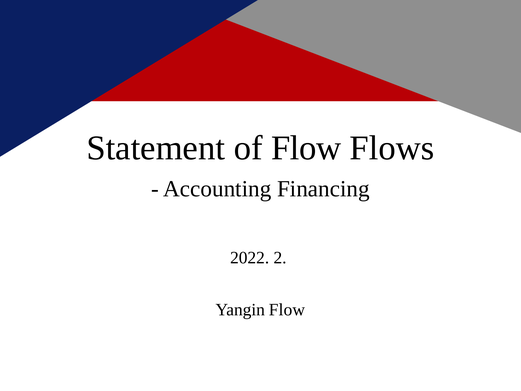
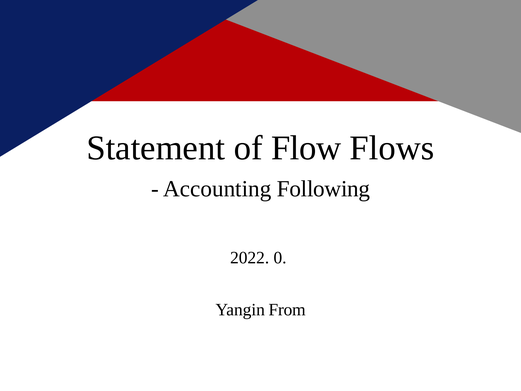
Financing: Financing -> Following
2: 2 -> 0
Yangin Flow: Flow -> From
